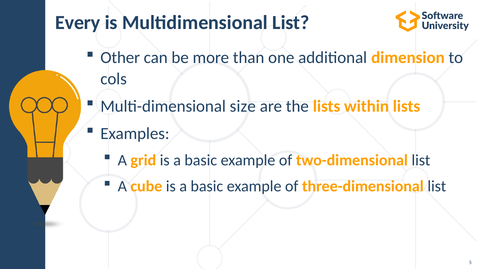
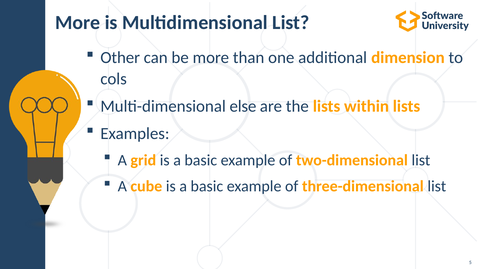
Every at (78, 23): Every -> More
size: size -> else
